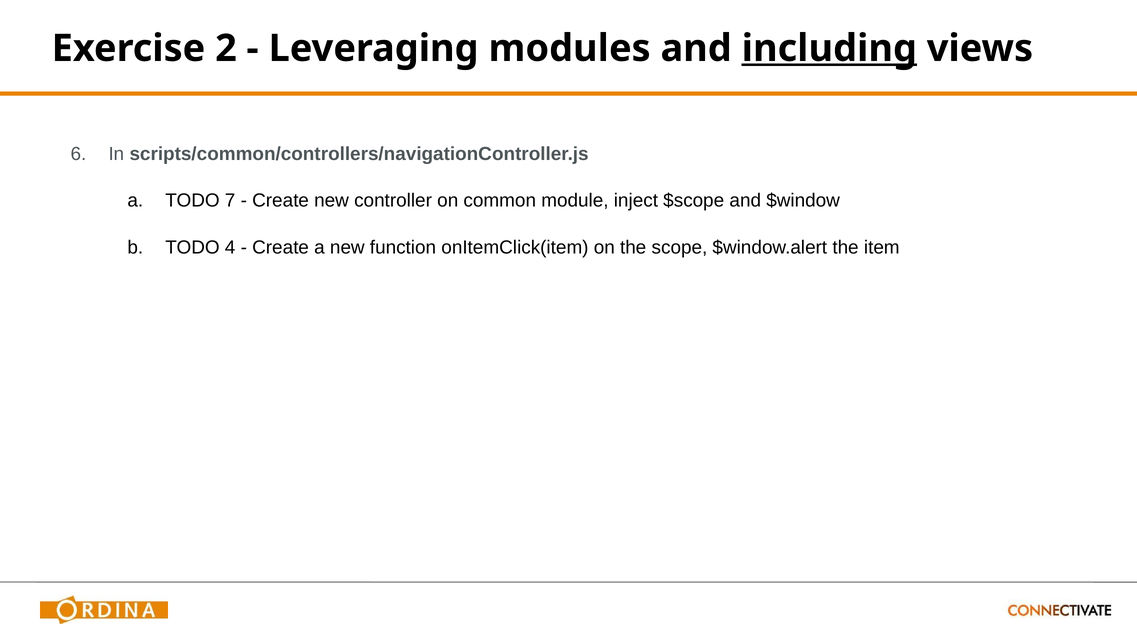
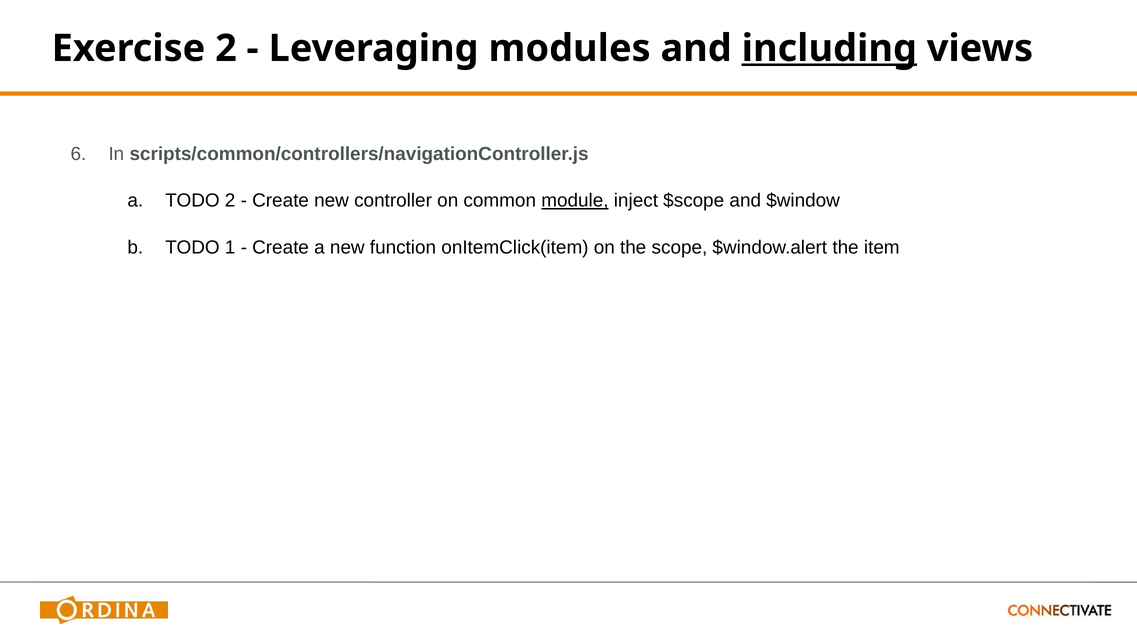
TODO 7: 7 -> 2
module underline: none -> present
4: 4 -> 1
